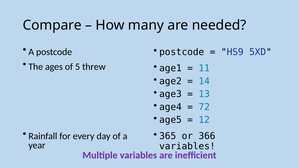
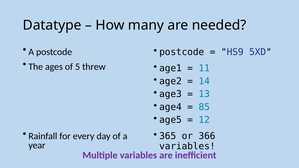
Compare: Compare -> Datatype
72: 72 -> 85
